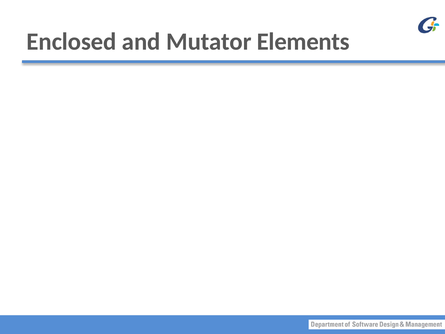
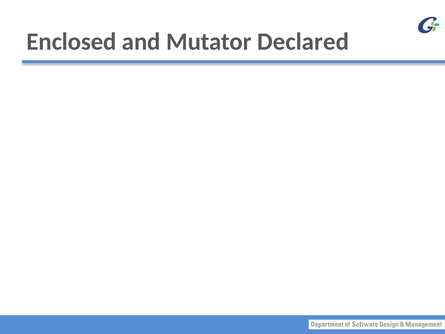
Elements: Elements -> Declared
